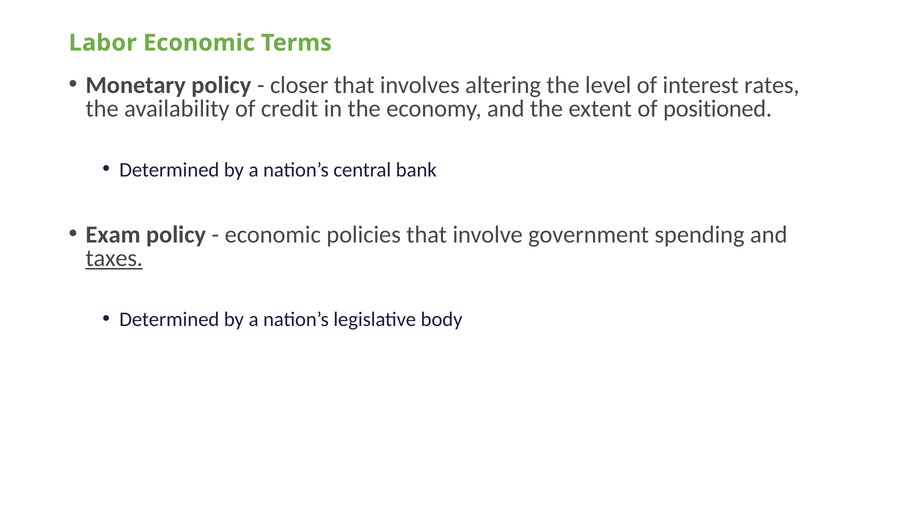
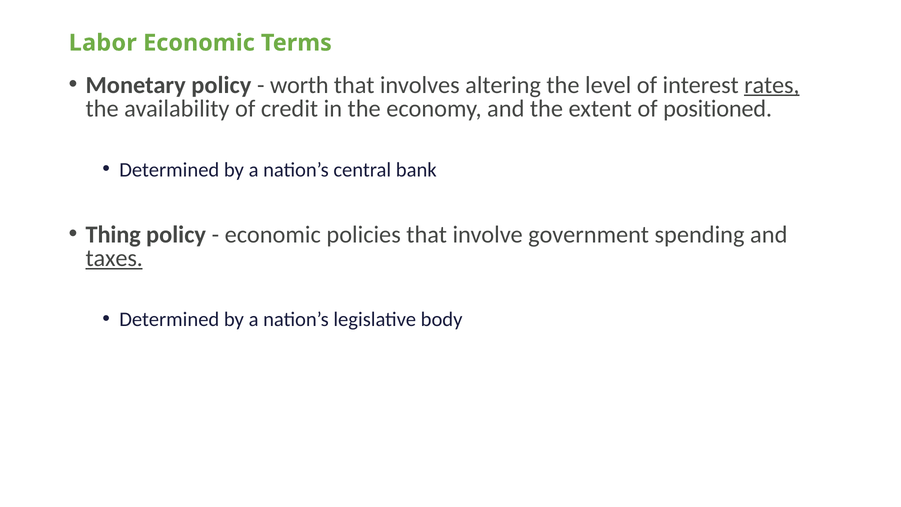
closer: closer -> worth
rates underline: none -> present
Exam: Exam -> Thing
